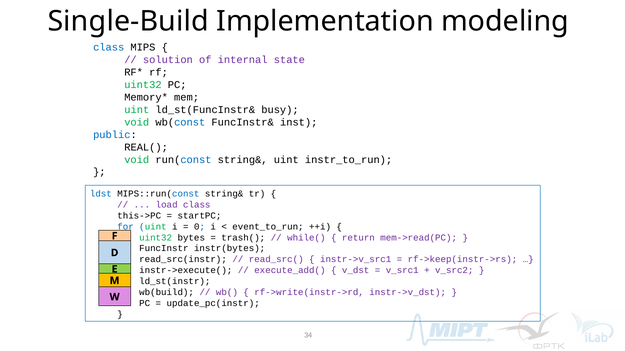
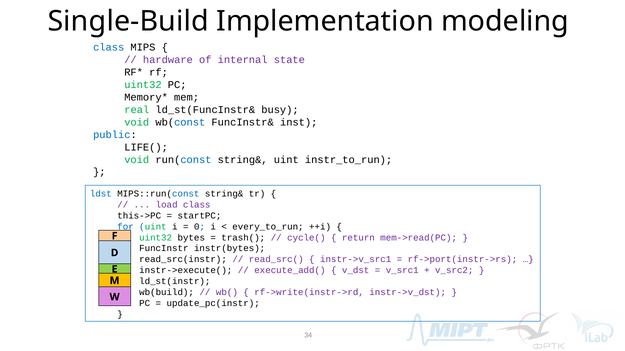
solution: solution -> hardware
uint at (137, 110): uint -> real
REAL(: REAL( -> LIFE(
event_to_run: event_to_run -> every_to_run
while(: while( -> cycle(
rf->keep(instr->rs: rf->keep(instr->rs -> rf->port(instr->rs
